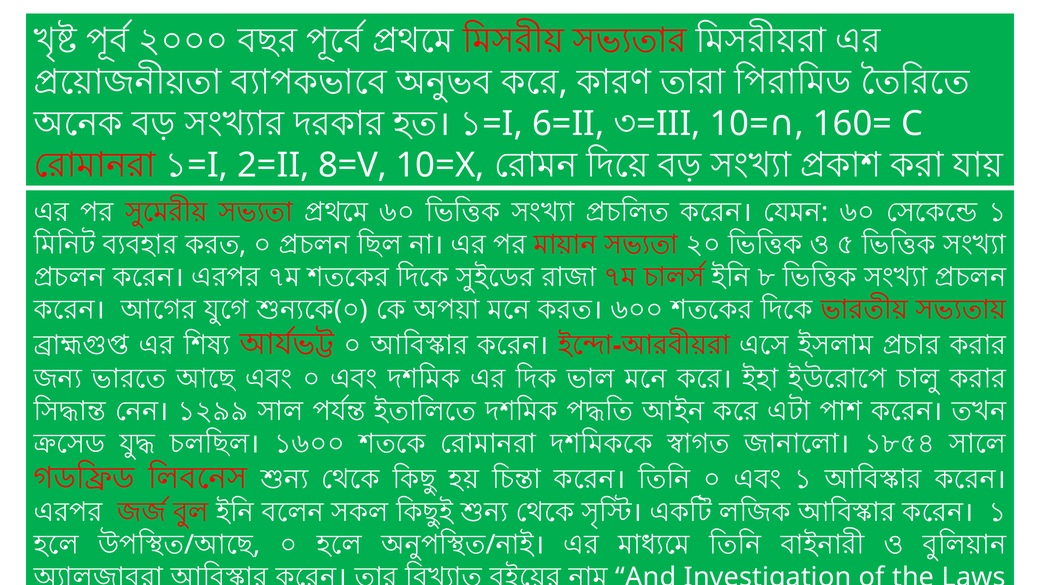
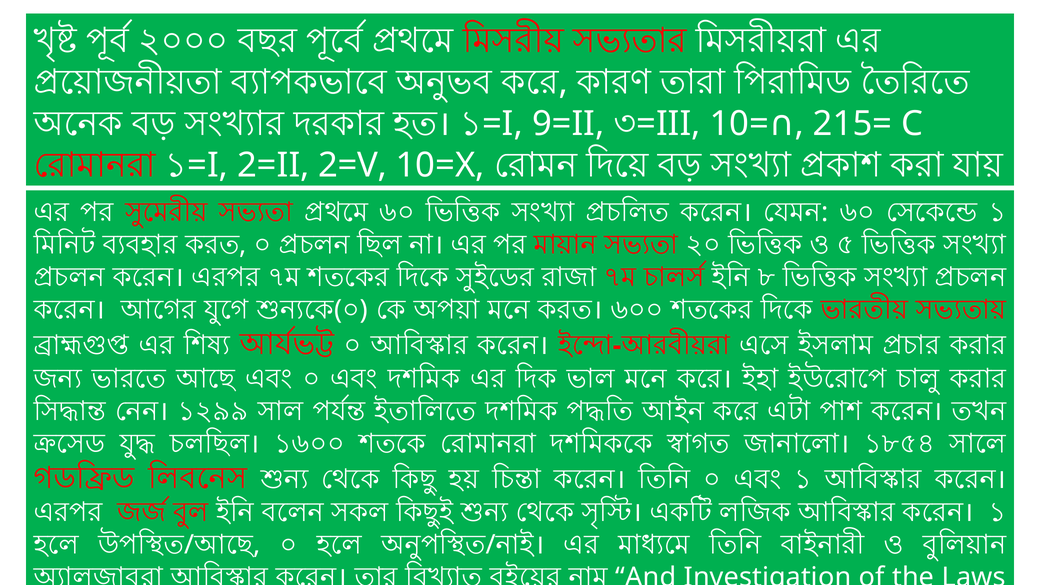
6=II: 6=II -> 9=II
160=: 160= -> 215=
8=V: 8=V -> 2=V
